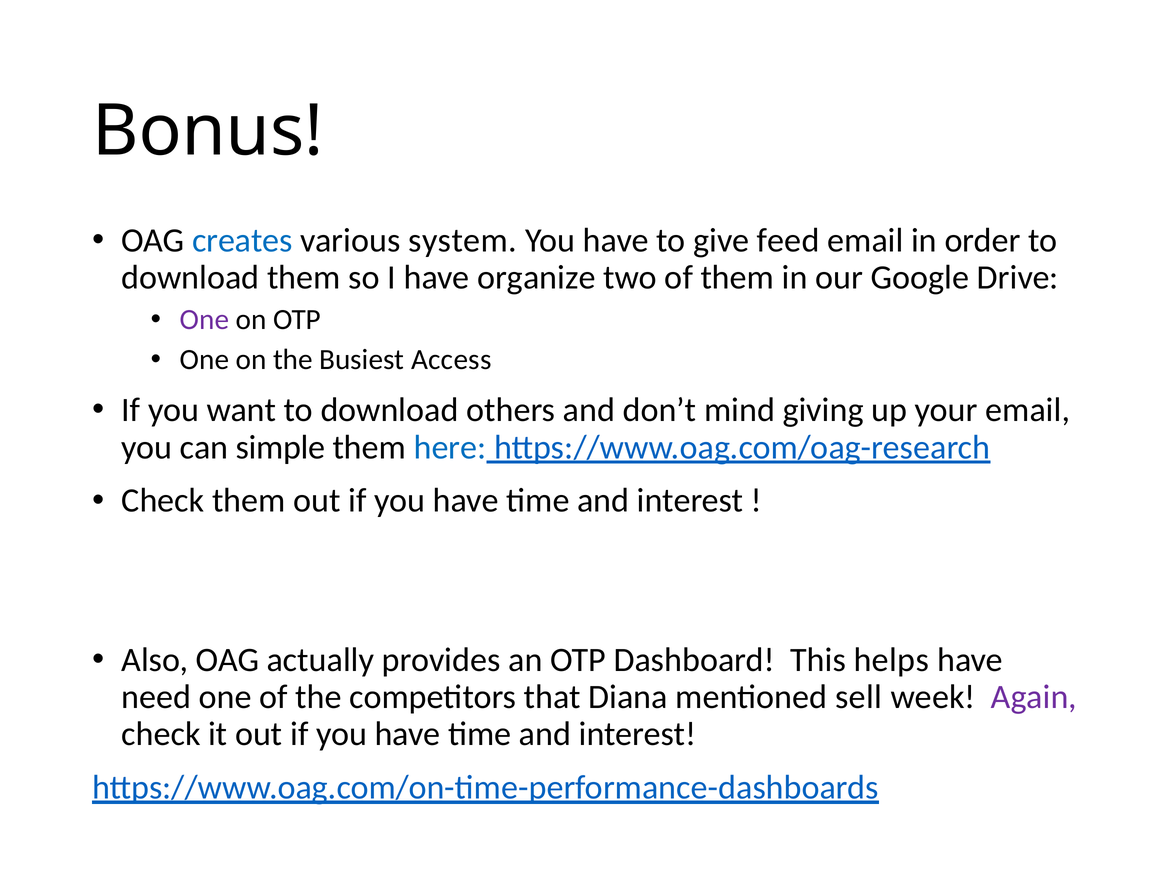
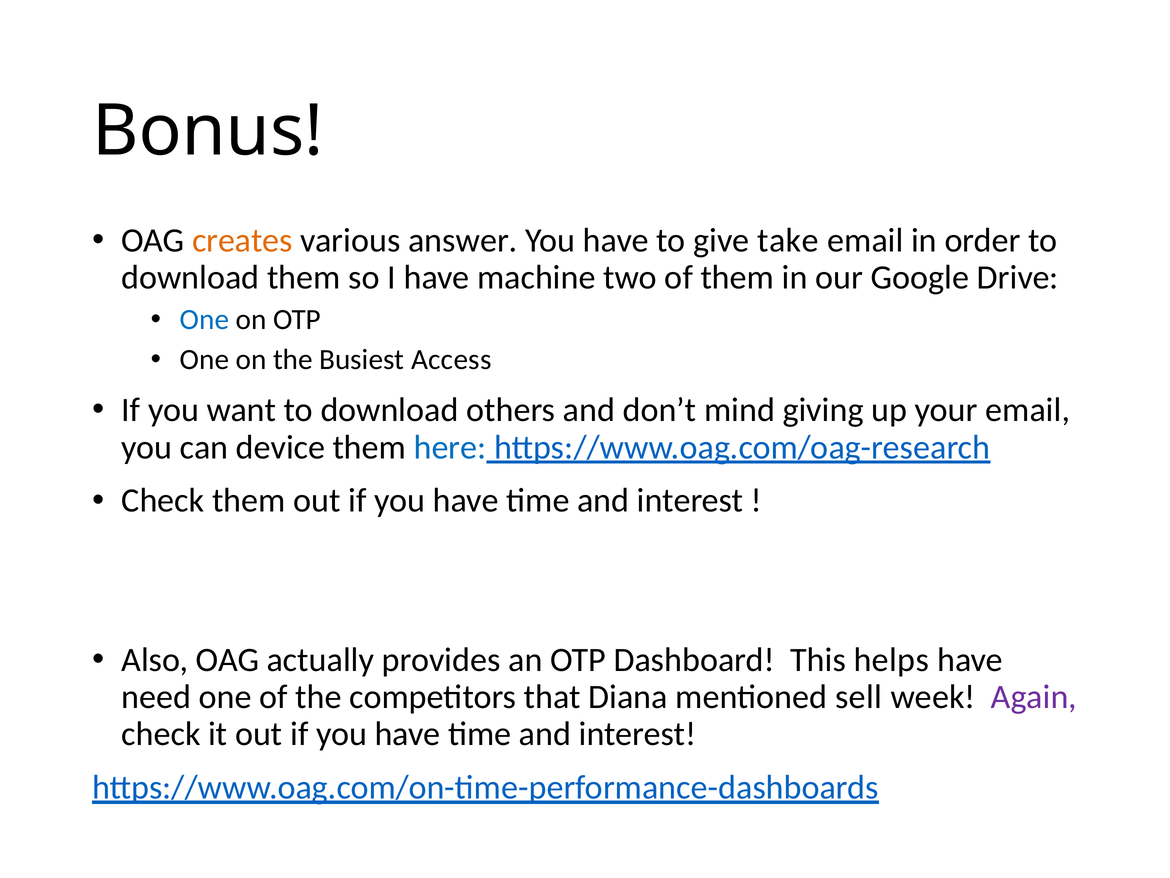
creates colour: blue -> orange
system: system -> answer
feed: feed -> take
organize: organize -> machine
One at (205, 320) colour: purple -> blue
simple: simple -> device
